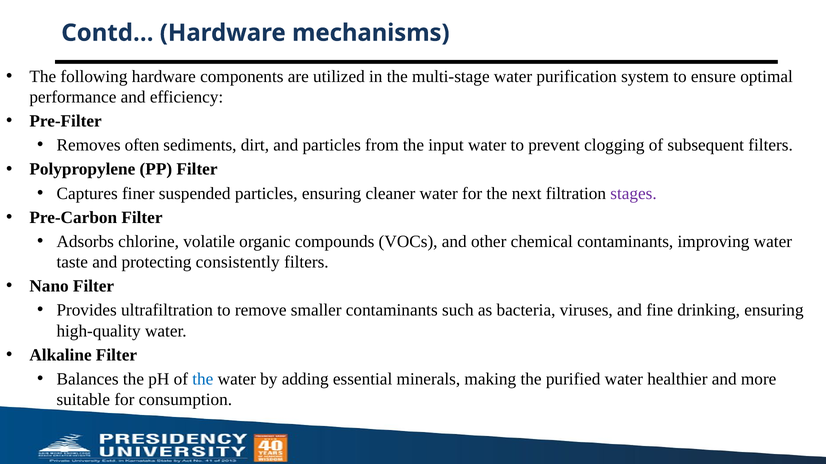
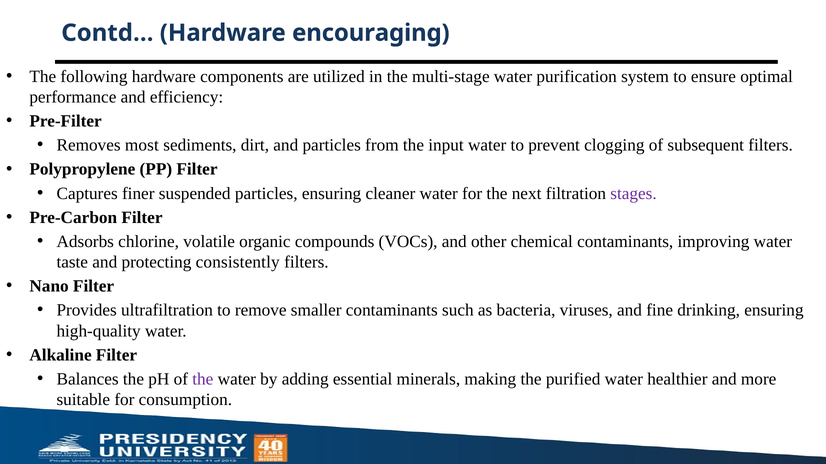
mechanisms: mechanisms -> encouraging
often: often -> most
the at (203, 380) colour: blue -> purple
